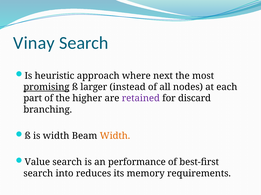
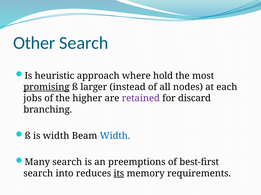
Vinay: Vinay -> Other
next: next -> hold
part: part -> jobs
Width at (115, 136) colour: orange -> blue
Value: Value -> Many
performance: performance -> preemptions
its underline: none -> present
